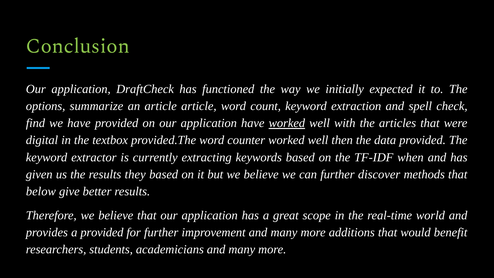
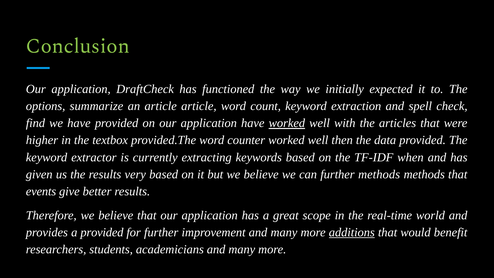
digital: digital -> higher
they: they -> very
further discover: discover -> methods
below: below -> events
additions underline: none -> present
